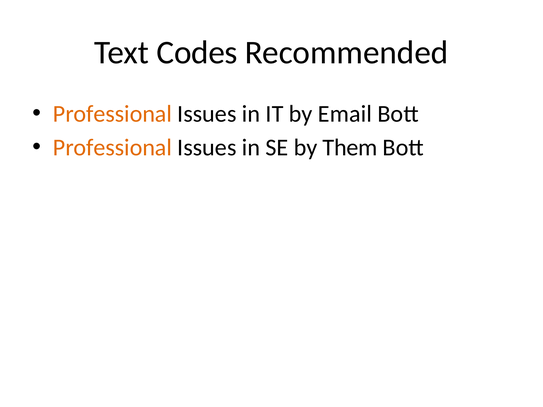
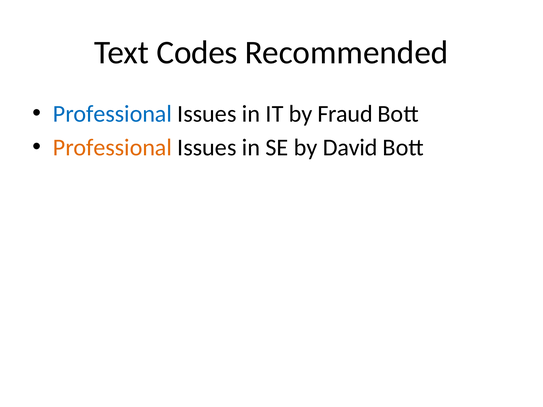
Professional at (112, 114) colour: orange -> blue
Email: Email -> Fraud
Them: Them -> David
